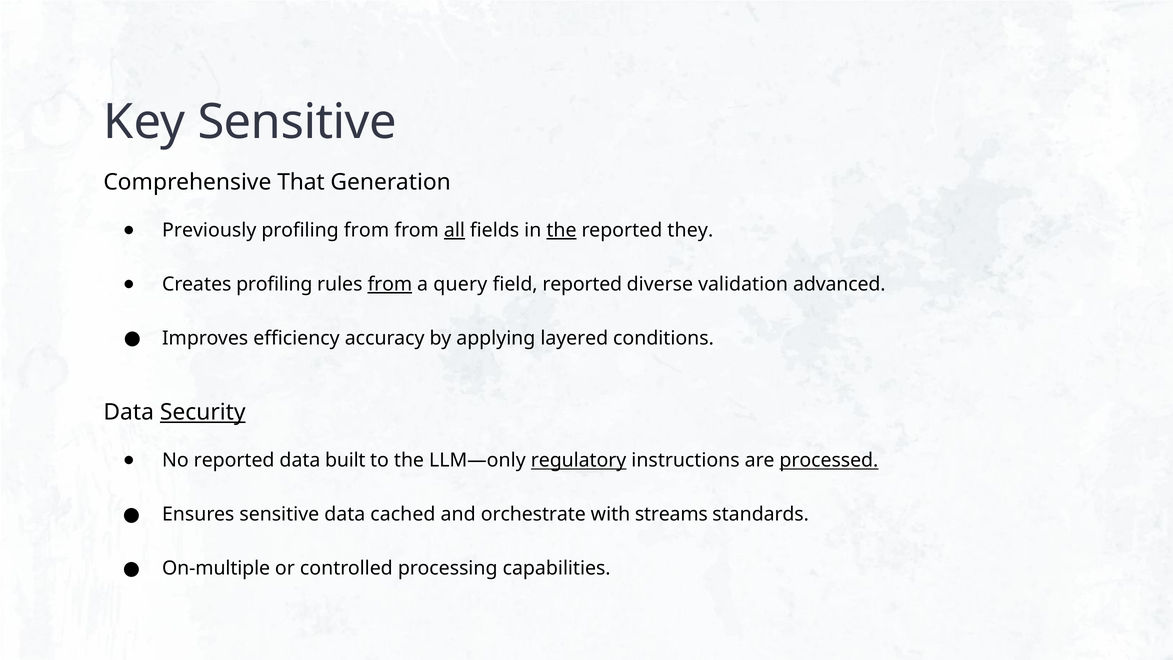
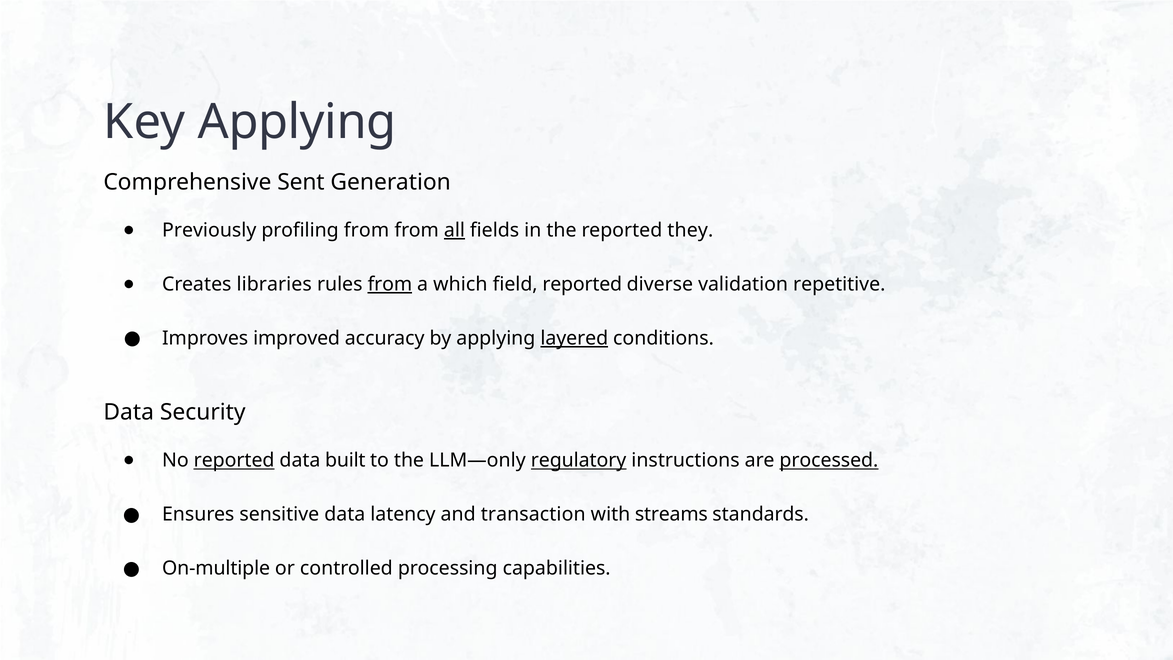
Key Sensitive: Sensitive -> Applying
That: That -> Sent
the at (562, 230) underline: present -> none
Creates profiling: profiling -> libraries
query: query -> which
advanced: advanced -> repetitive
efficiency: efficiency -> improved
layered underline: none -> present
Security underline: present -> none
reported at (234, 460) underline: none -> present
cached: cached -> latency
orchestrate: orchestrate -> transaction
